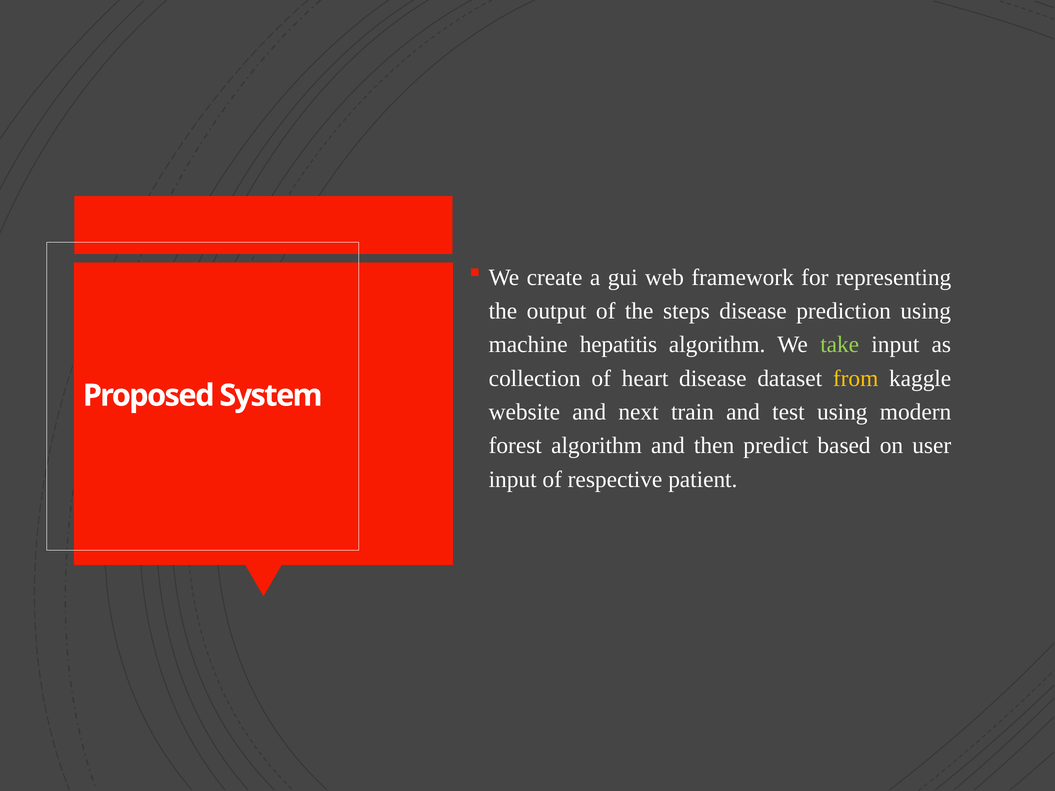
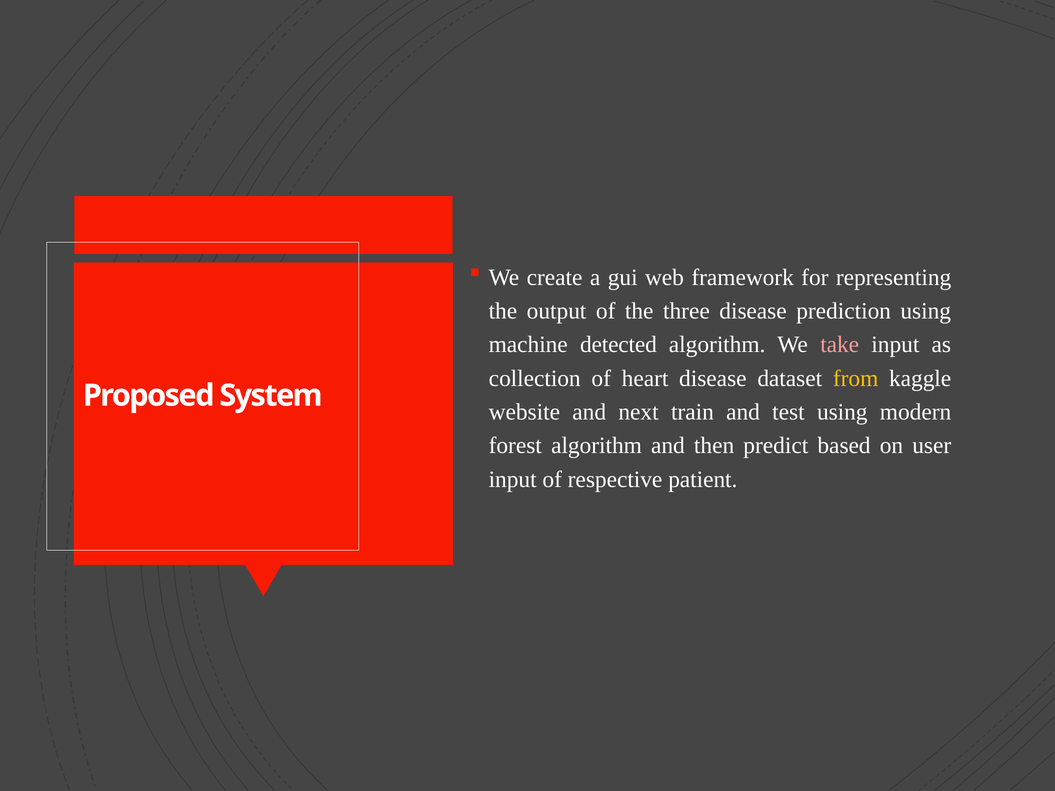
steps: steps -> three
hepatitis: hepatitis -> detected
take colour: light green -> pink
